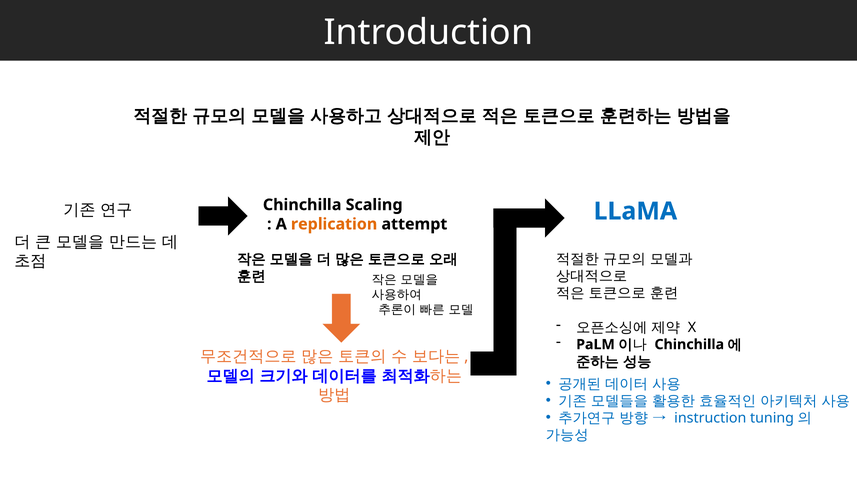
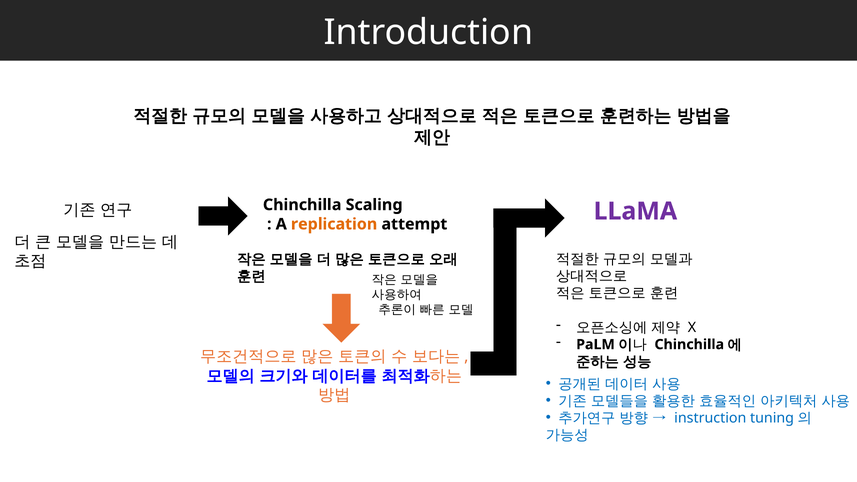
LLaMA colour: blue -> purple
